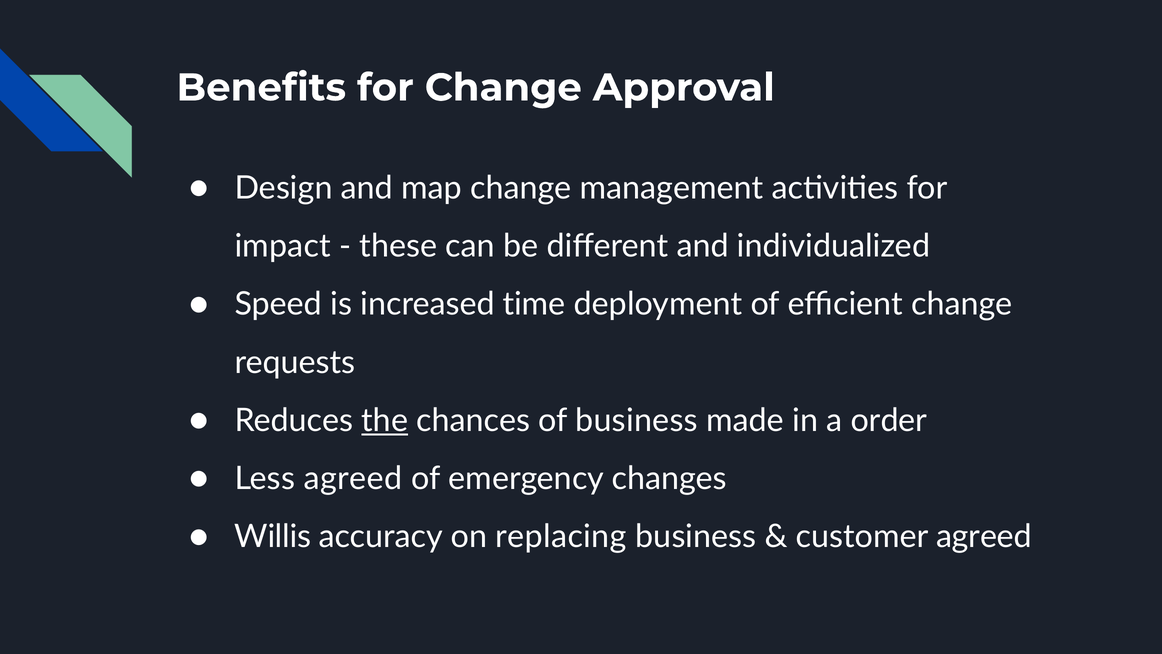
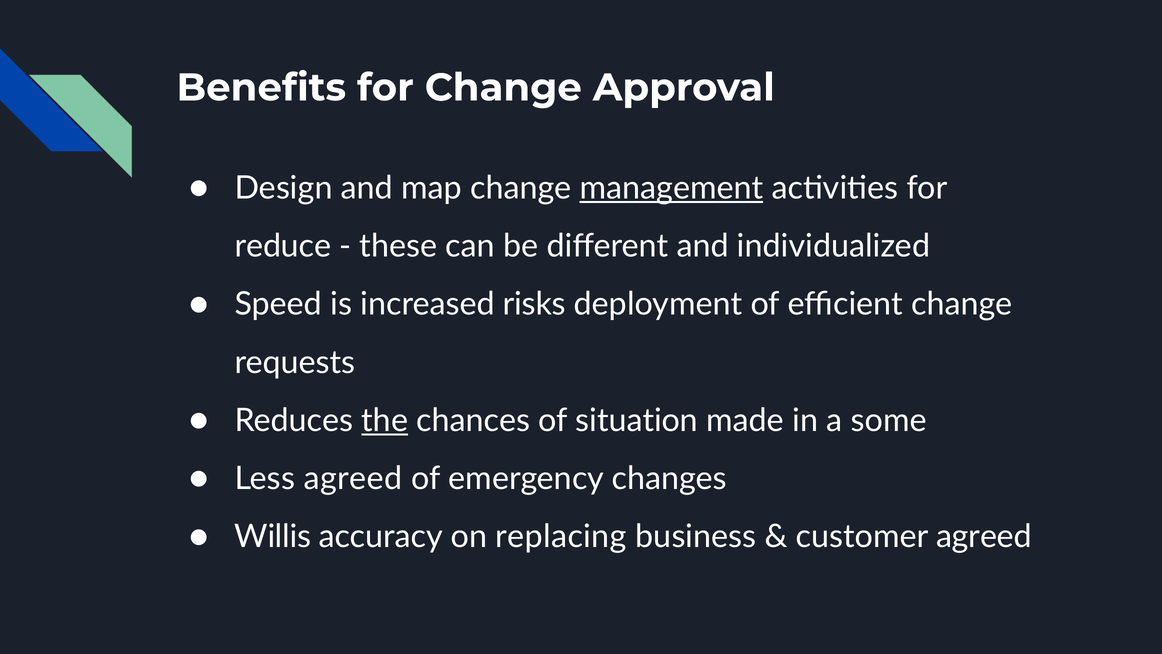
management underline: none -> present
impact: impact -> reduce
time: time -> risks
of business: business -> situation
order: order -> some
